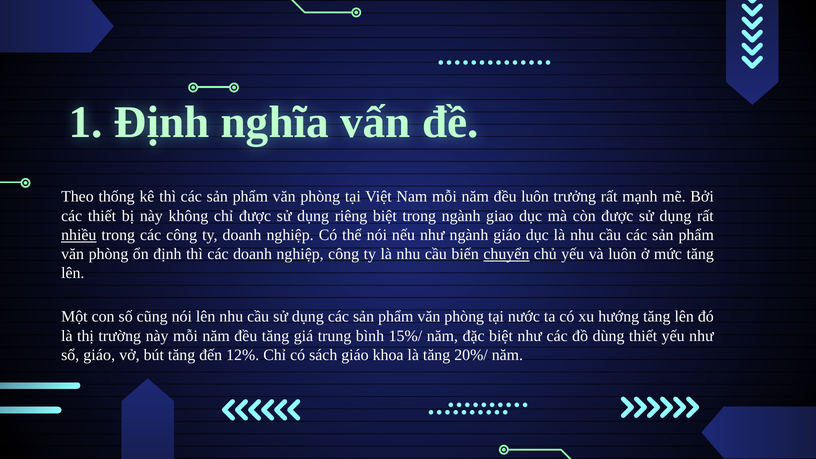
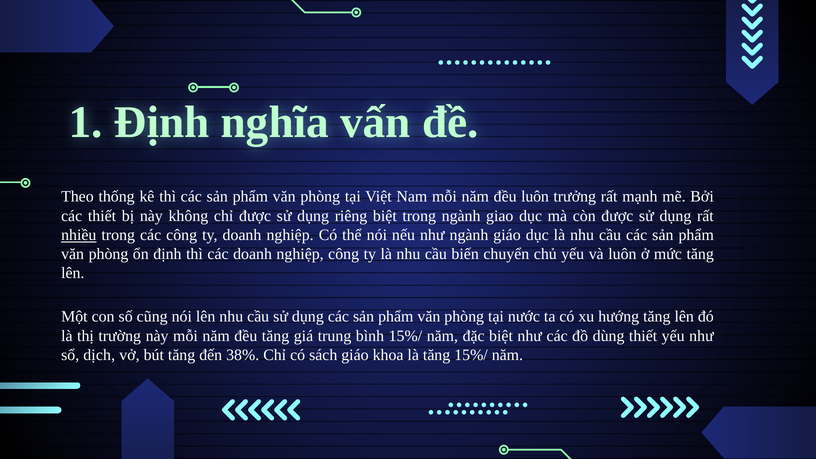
chuyển underline: present -> none
giáo at (99, 355): giáo -> dịch
12%: 12% -> 38%
tăng 20%/: 20%/ -> 15%/
